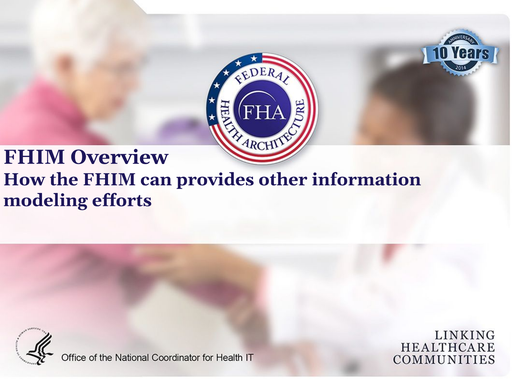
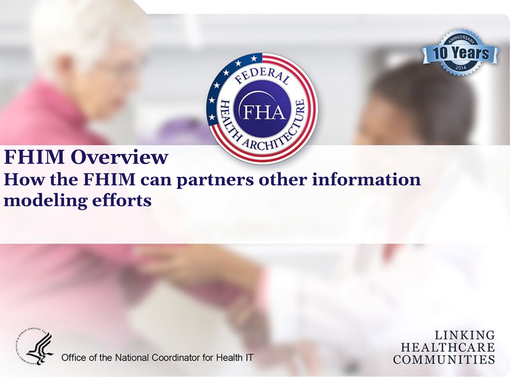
provides: provides -> partners
